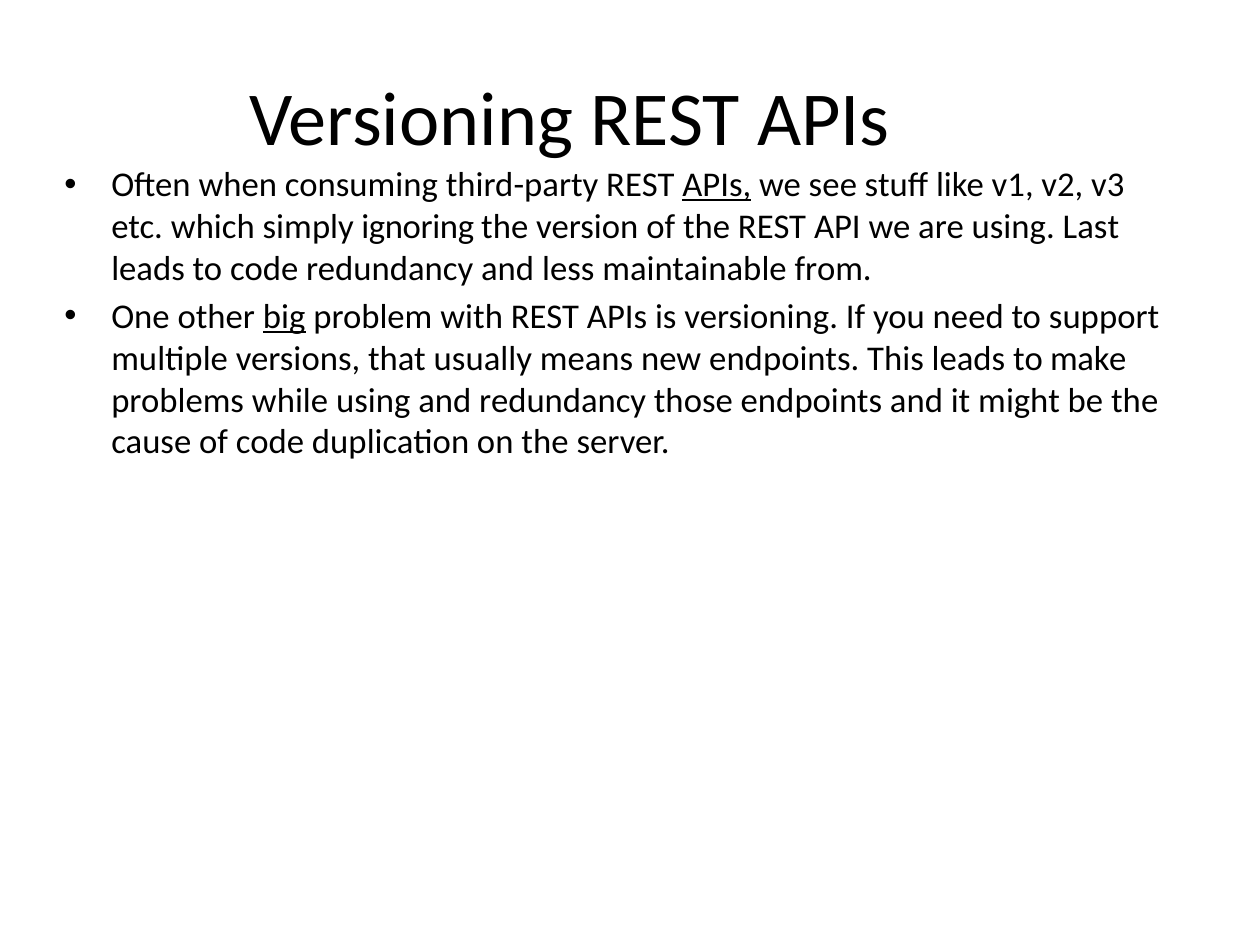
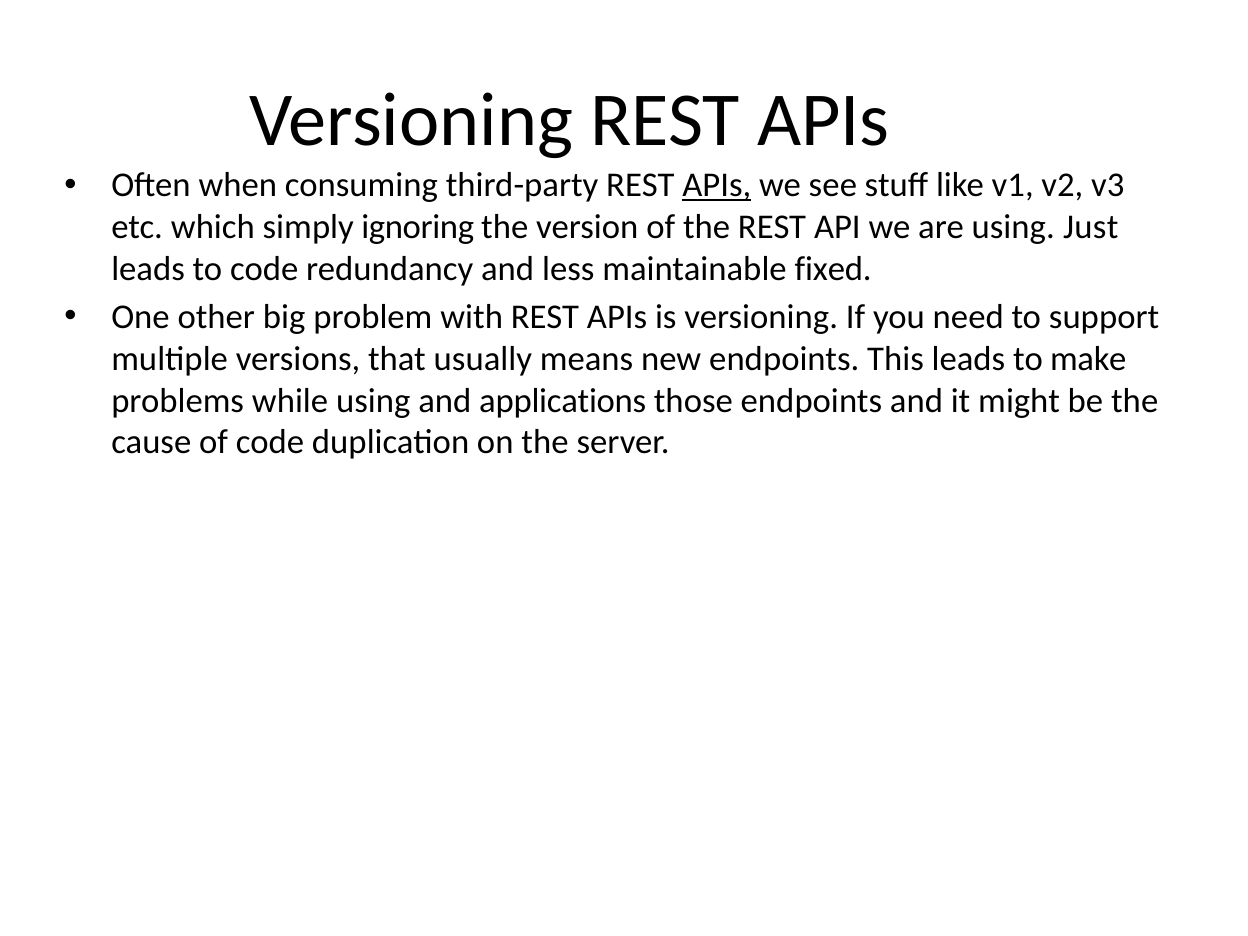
Last: Last -> Just
from: from -> fixed
big underline: present -> none
and redundancy: redundancy -> applications
